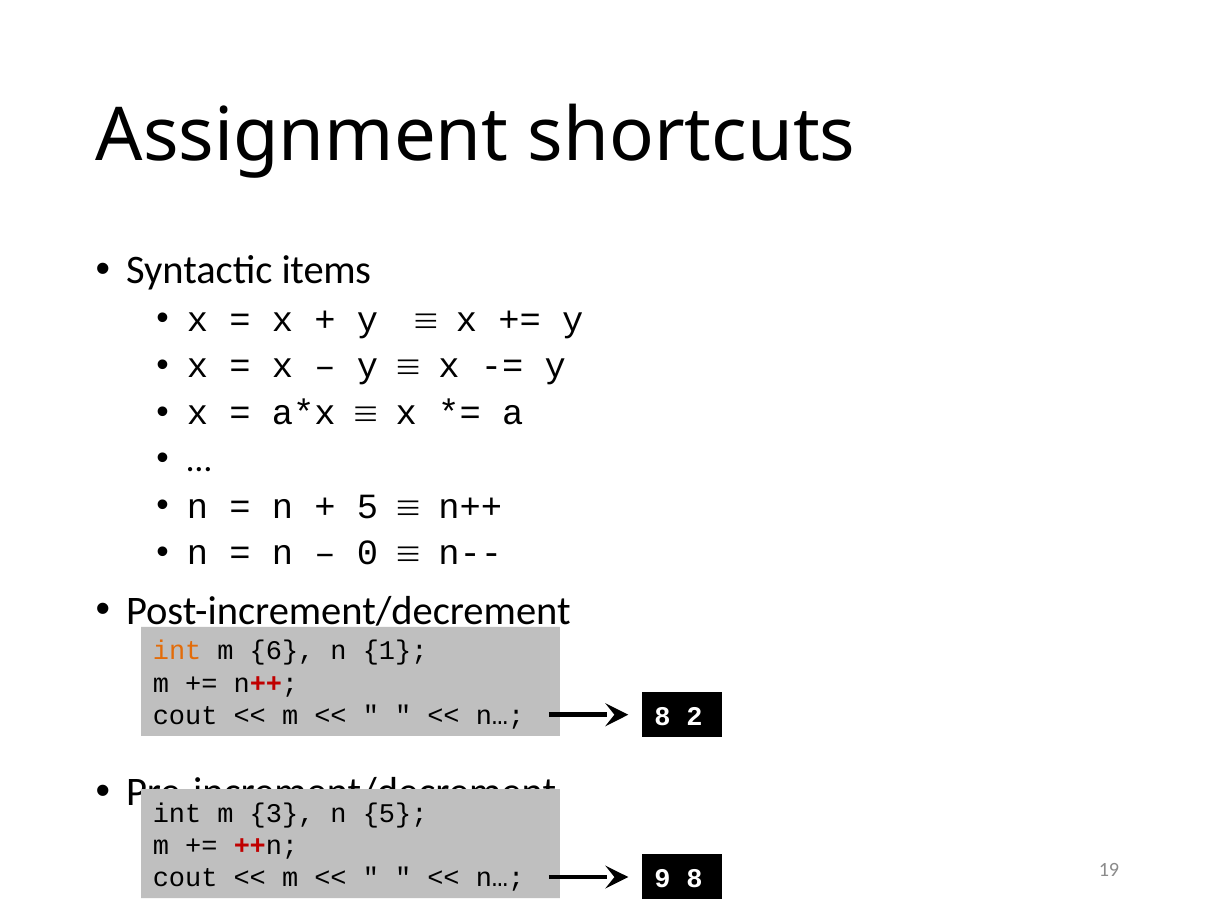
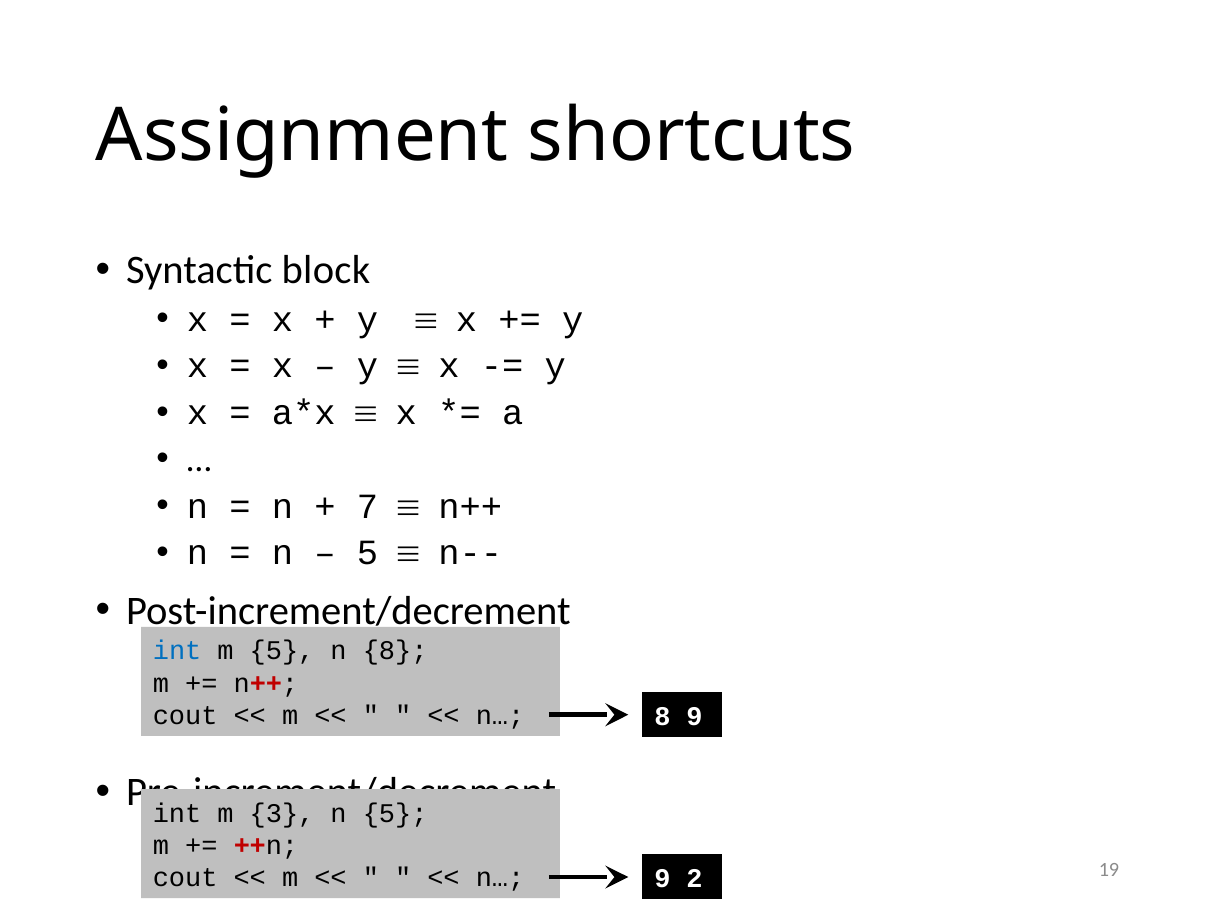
items: items -> block
5 at (367, 506): 5 -> 7
0 at (367, 553): 0 -> 5
int at (177, 651) colour: orange -> blue
m 6: 6 -> 5
n 1: 1 -> 8
8 2: 2 -> 9
9 8: 8 -> 2
